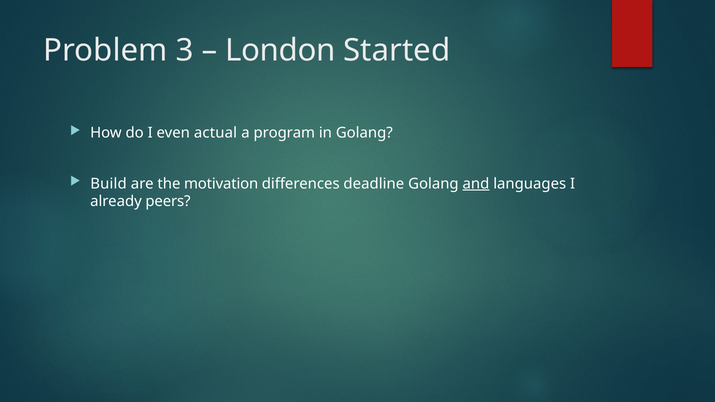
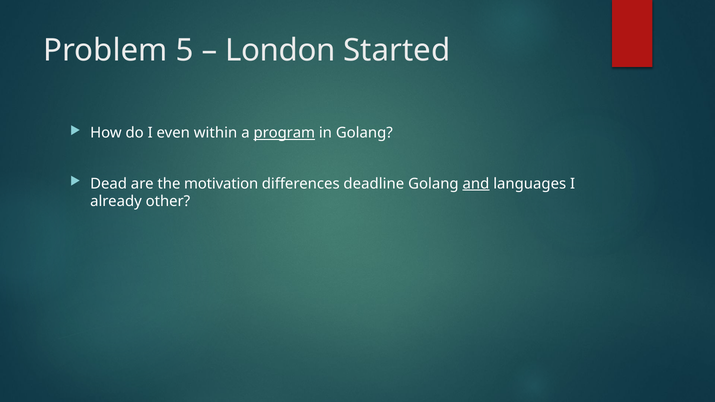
3: 3 -> 5
actual: actual -> within
program underline: none -> present
Build: Build -> Dead
peers: peers -> other
